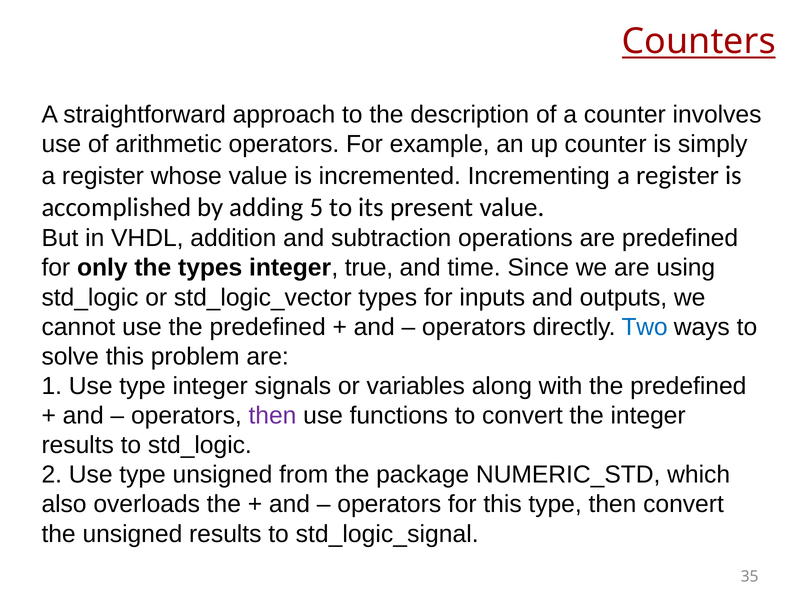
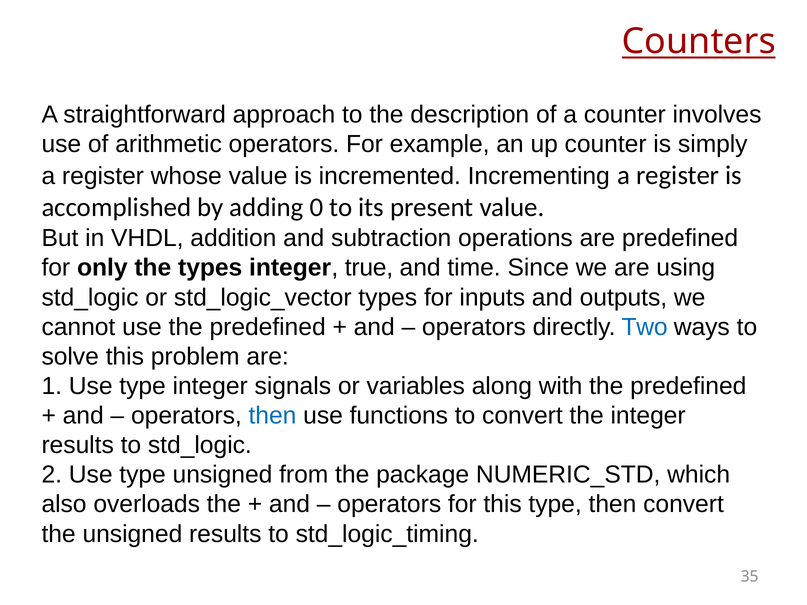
5: 5 -> 0
then at (272, 416) colour: purple -> blue
std_logic_signal: std_logic_signal -> std_logic_timing
